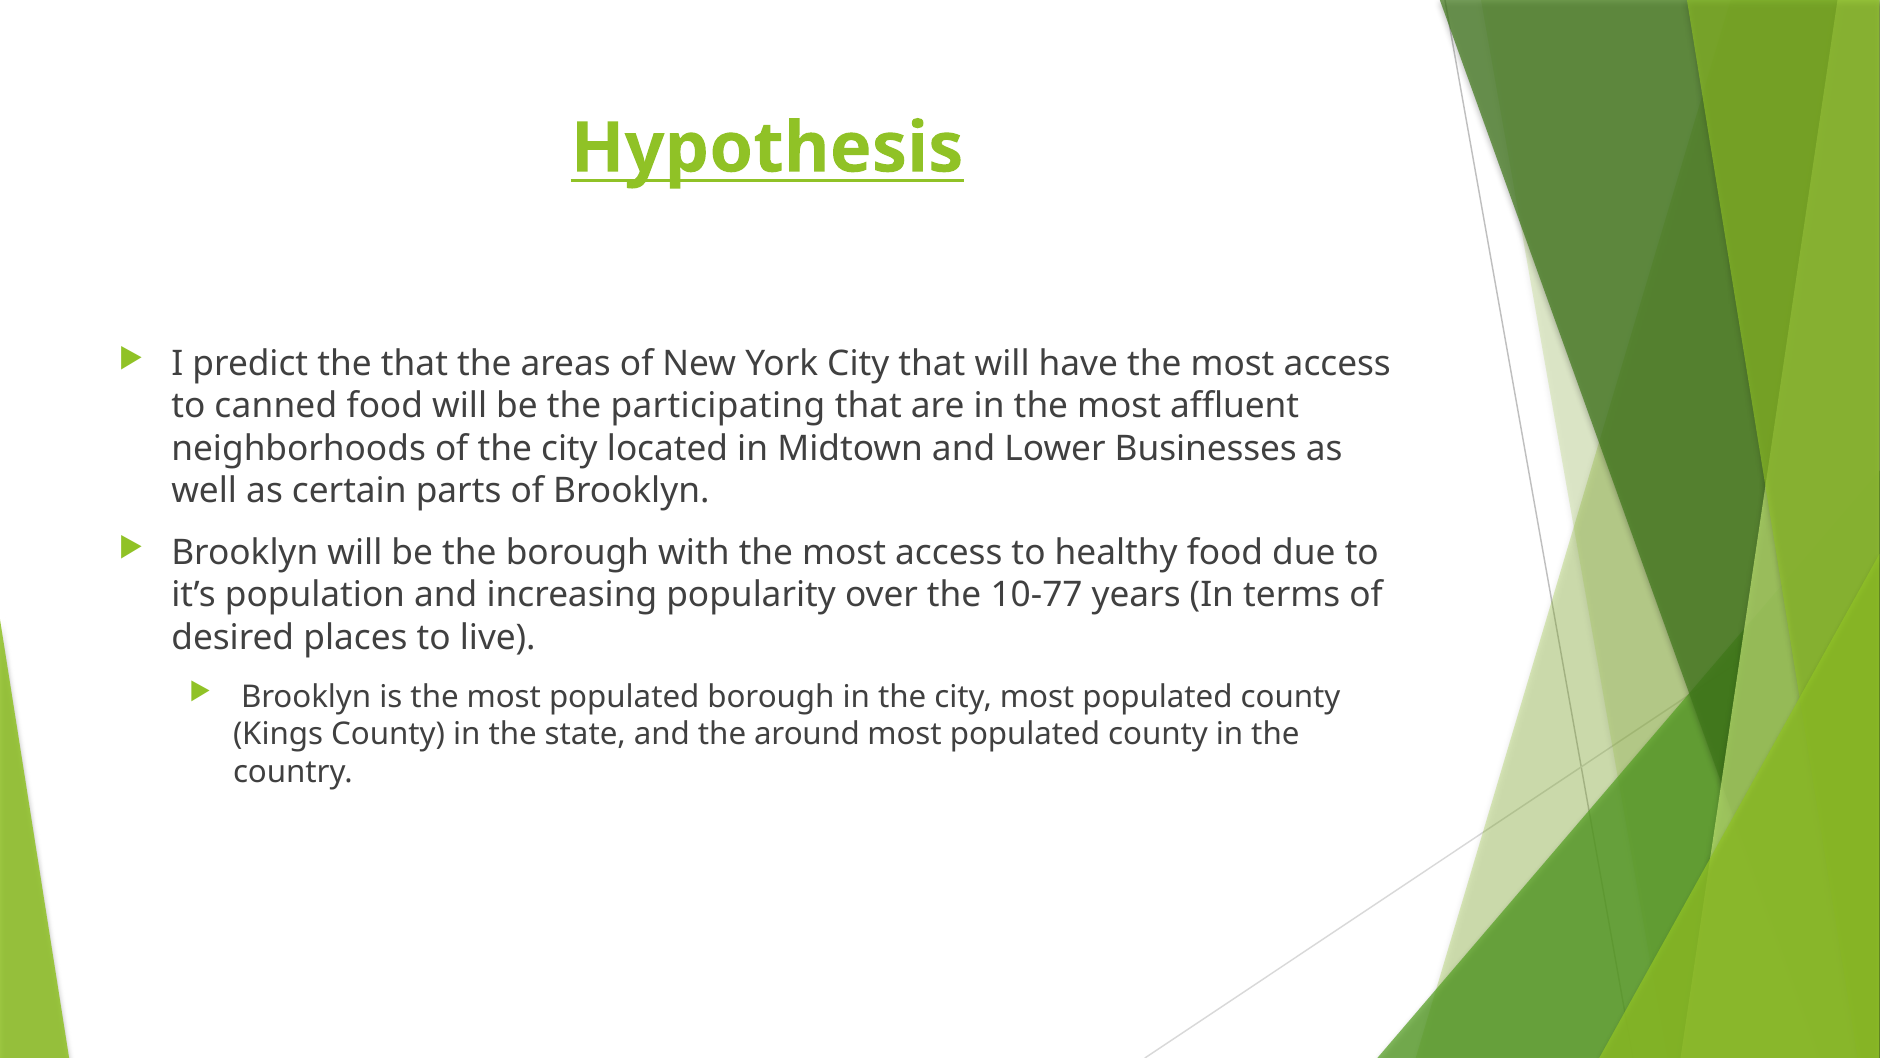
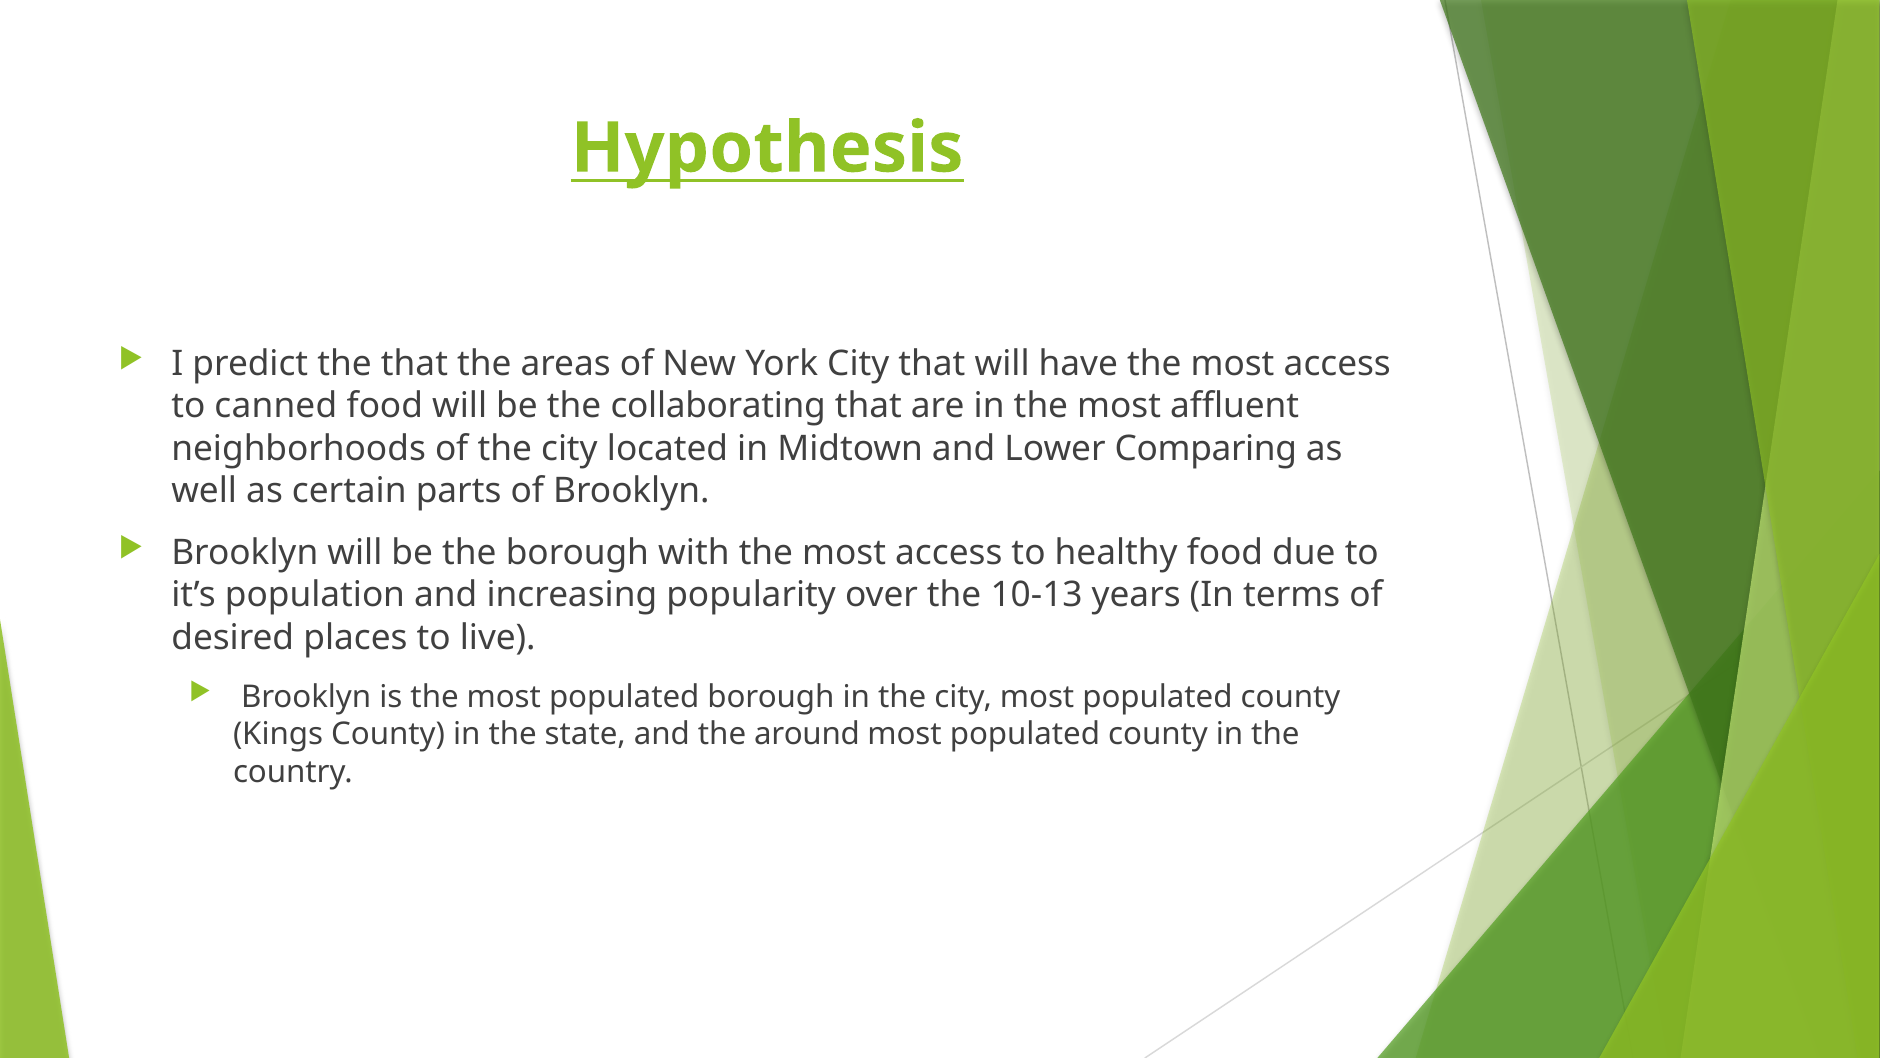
participating: participating -> collaborating
Businesses: Businesses -> Comparing
10-77: 10-77 -> 10-13
